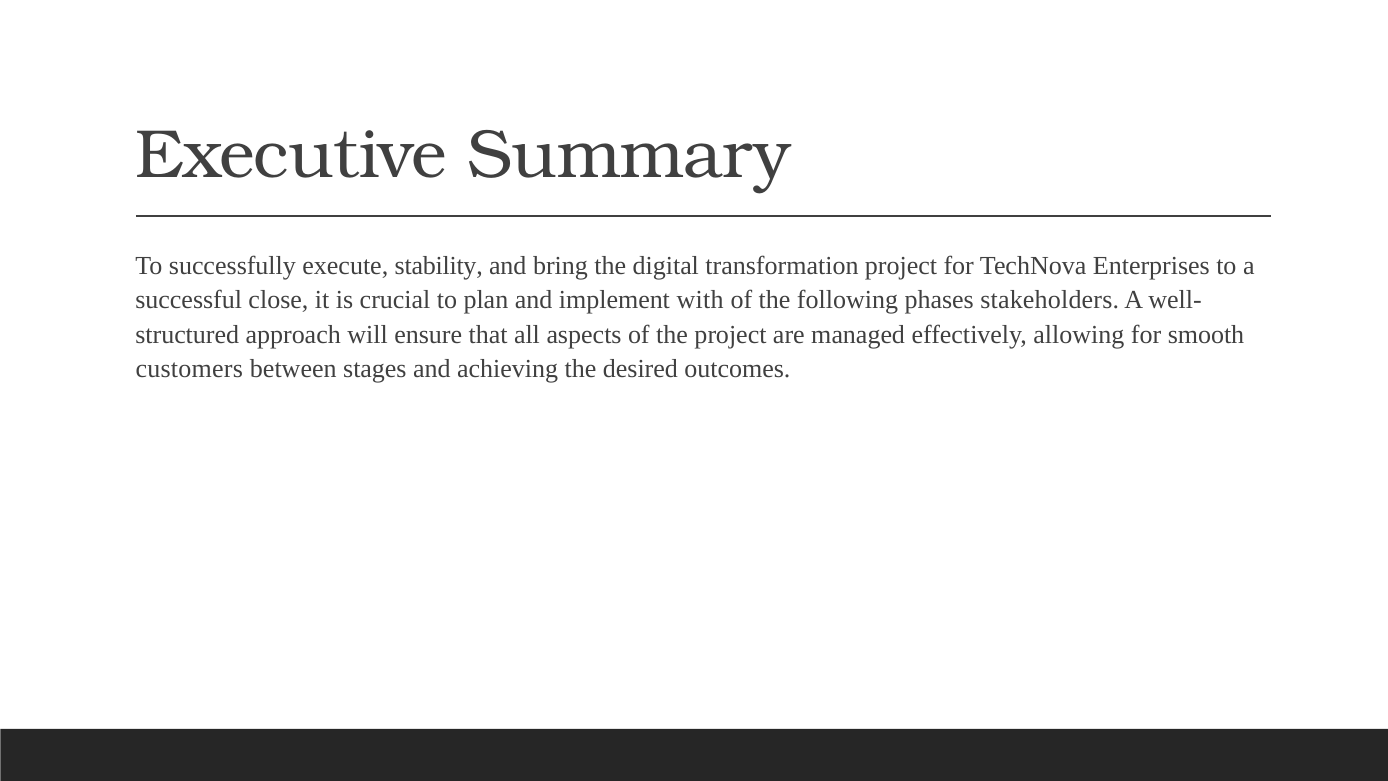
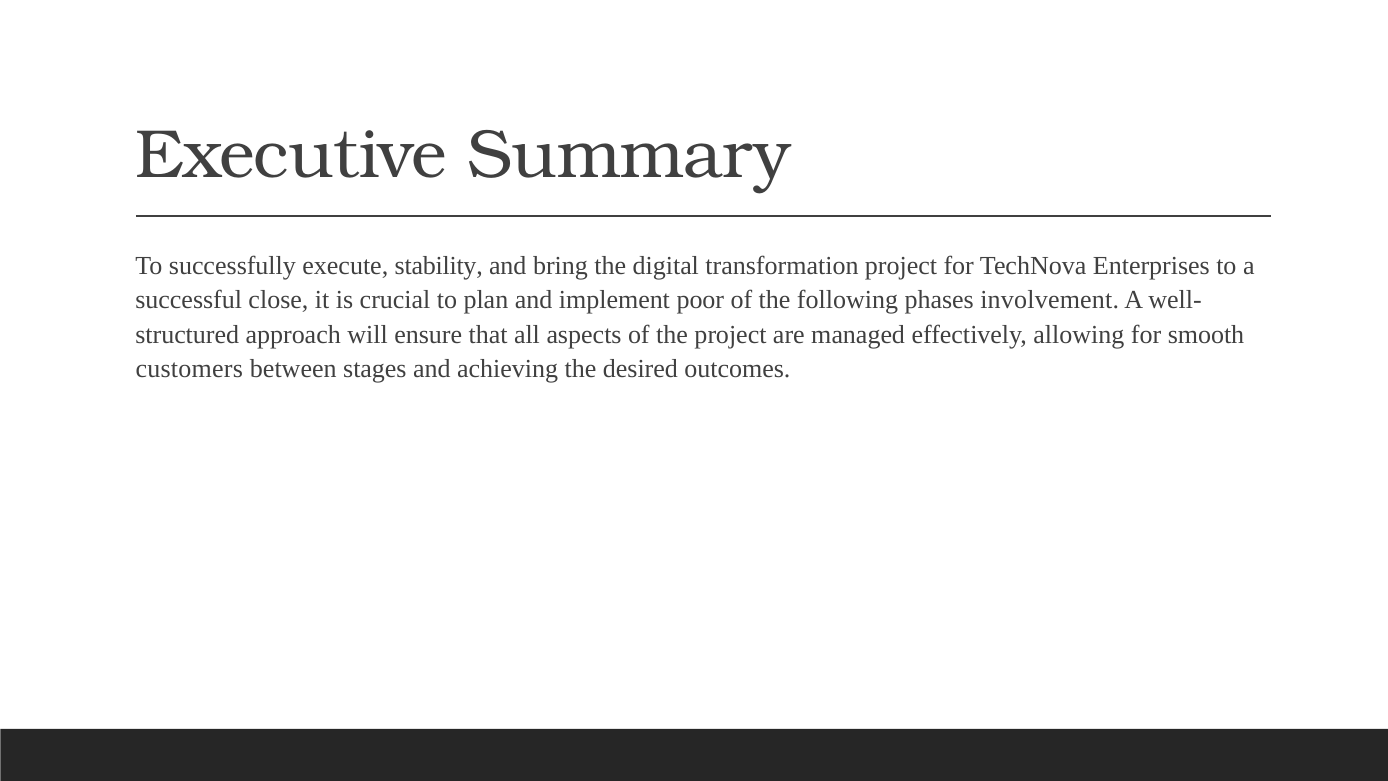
with: with -> poor
stakeholders: stakeholders -> involvement
